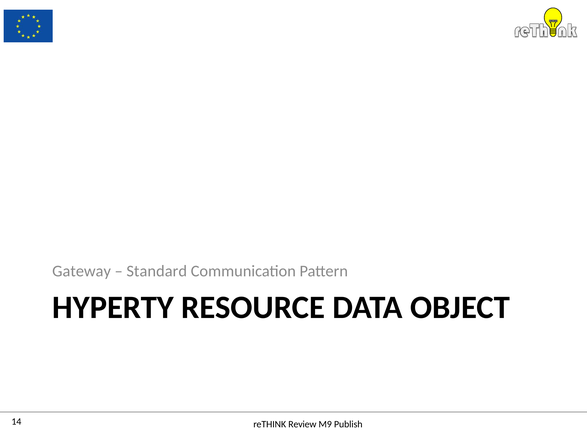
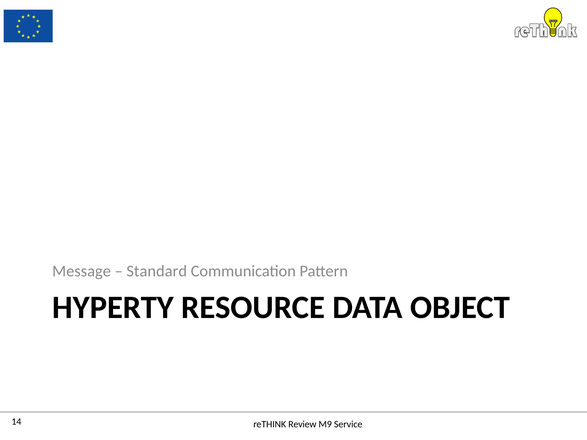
Gateway: Gateway -> Message
Publish: Publish -> Service
